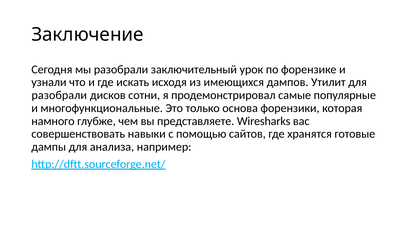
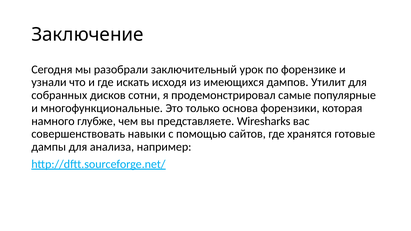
разобрали at (59, 95): разобрали -> собранных
